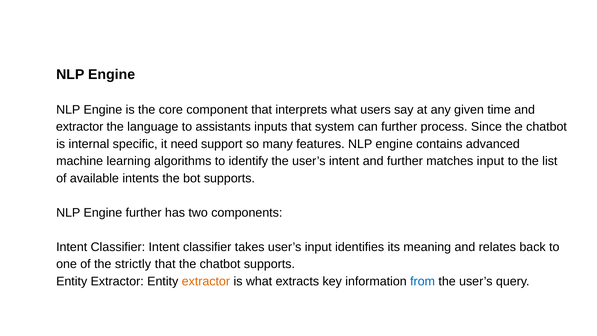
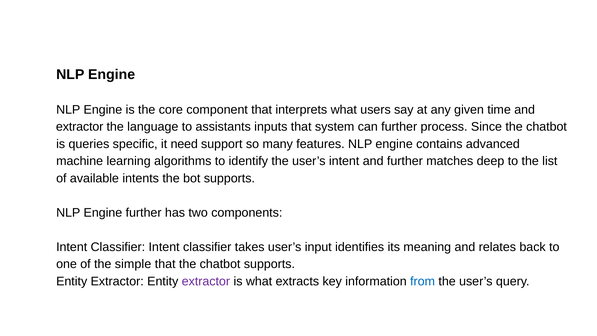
internal: internal -> queries
matches input: input -> deep
strictly: strictly -> simple
extractor at (206, 281) colour: orange -> purple
